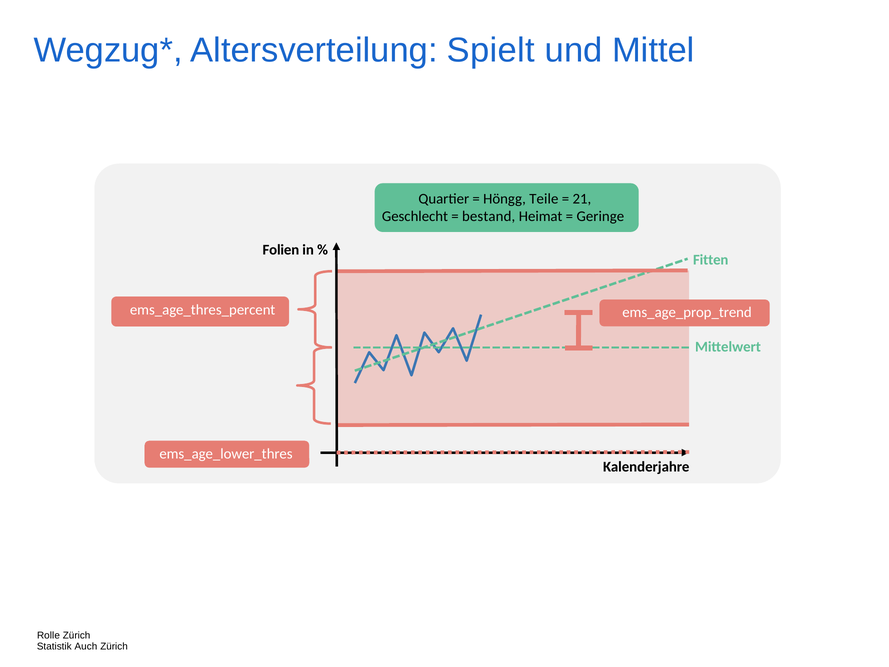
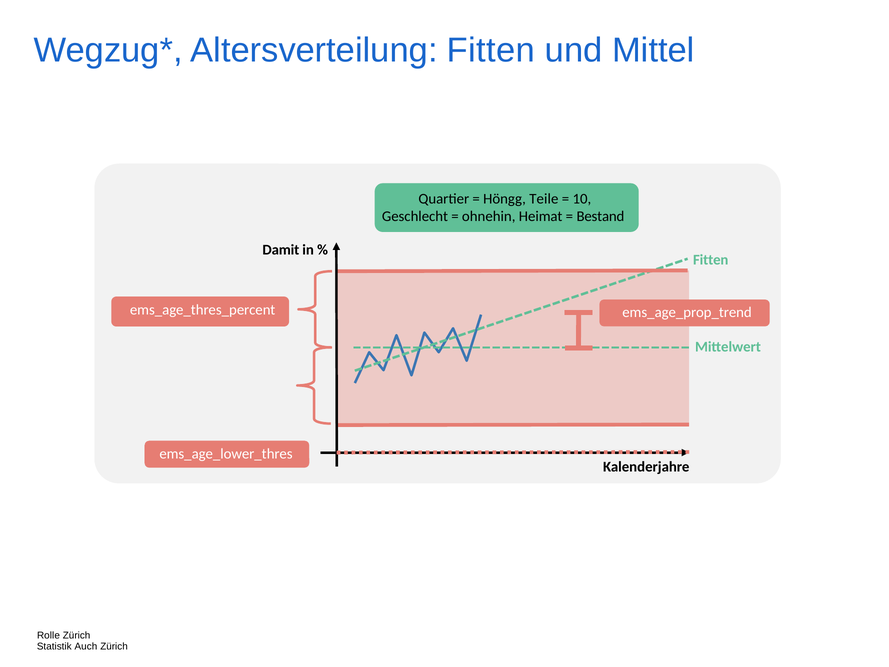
Altersverteilung Spielt: Spielt -> Fitten
21: 21 -> 10
bestand: bestand -> ohnehin
Geringe: Geringe -> Bestand
Folien: Folien -> Damit
